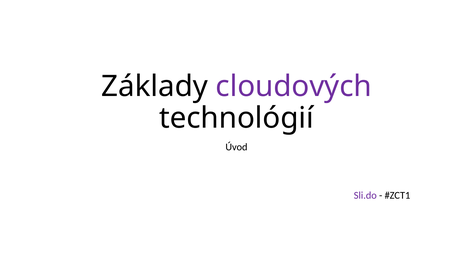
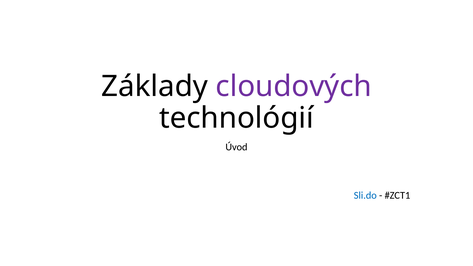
Sli.do colour: purple -> blue
